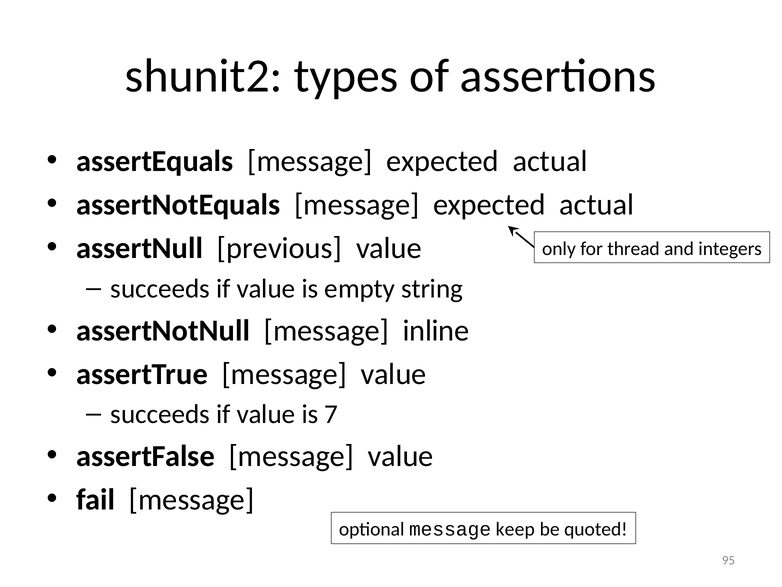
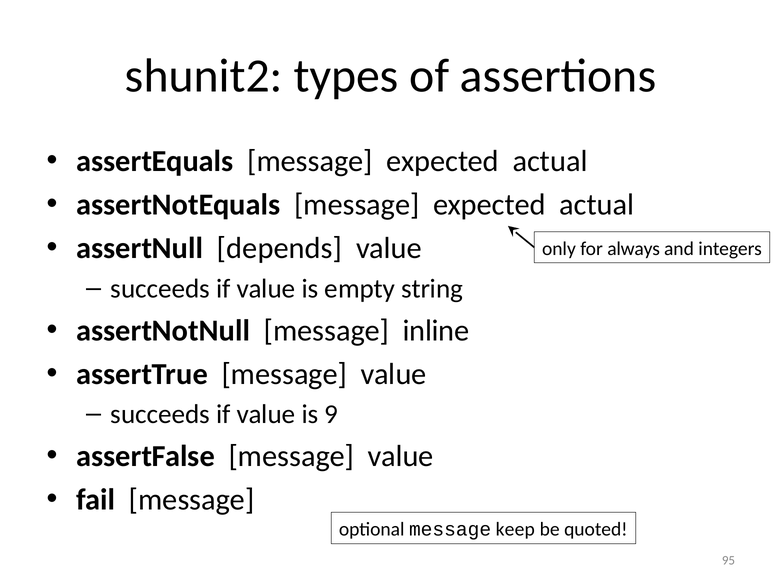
previous: previous -> depends
thread: thread -> always
7: 7 -> 9
